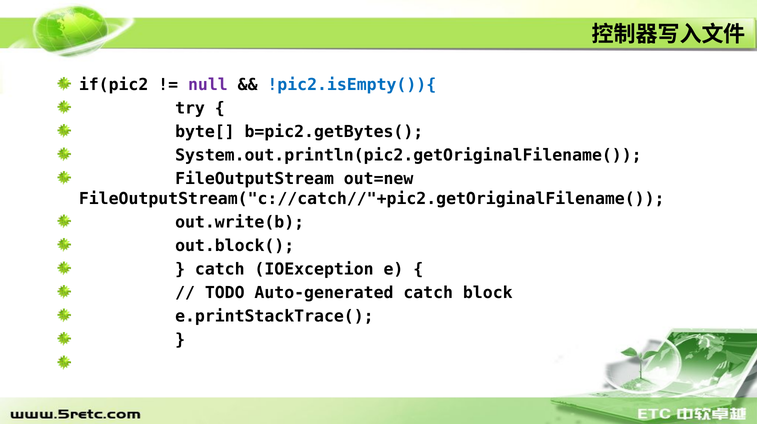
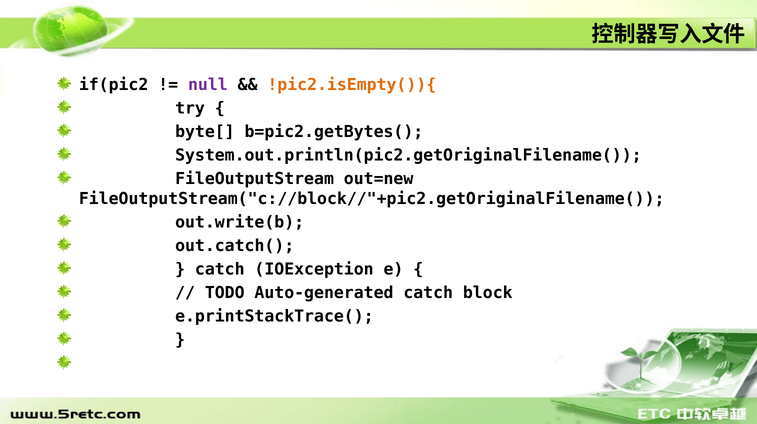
!pic2.isEmpty()){ colour: blue -> orange
FileOutputStream("c://catch//"+pic2.getOriginalFilename(: FileOutputStream("c://catch//"+pic2.getOriginalFilename( -> FileOutputStream("c://block//"+pic2.getOriginalFilename(
out.block(: out.block( -> out.catch(
